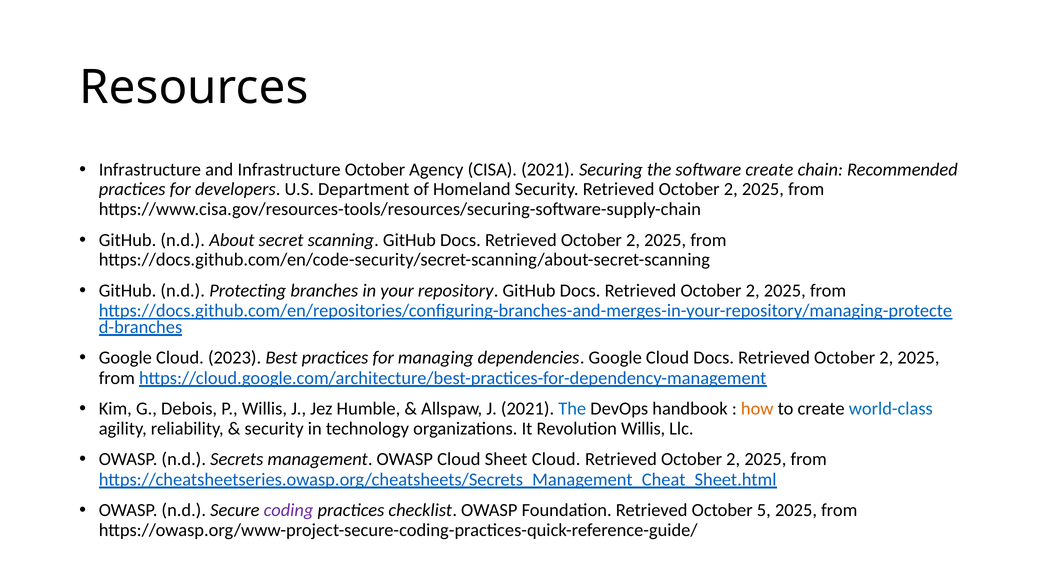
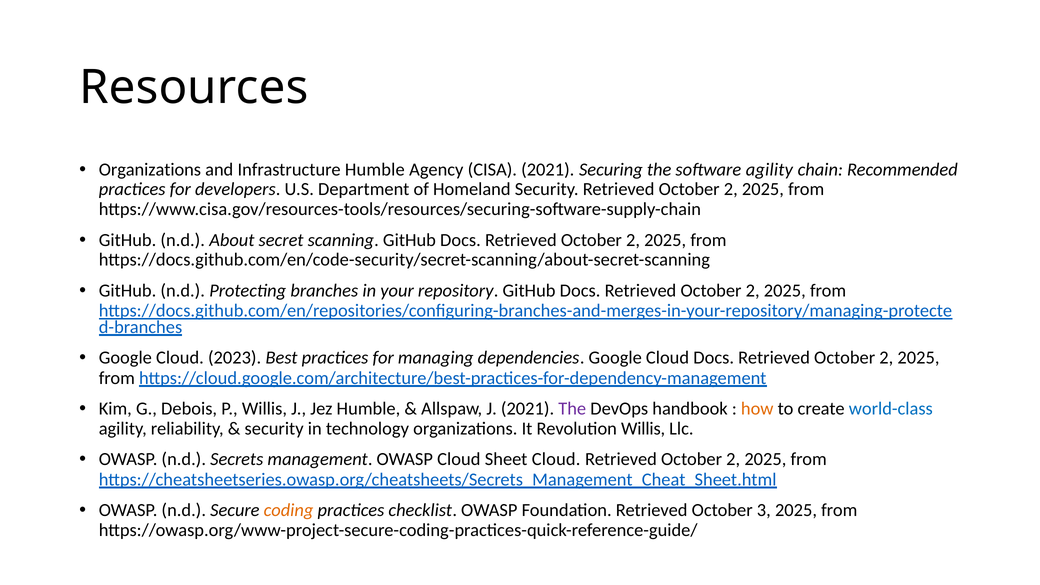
Infrastructure at (150, 169): Infrastructure -> Organizations
Infrastructure October: October -> Humble
software create: create -> agility
The at (572, 409) colour: blue -> purple
coding colour: purple -> orange
5: 5 -> 3
